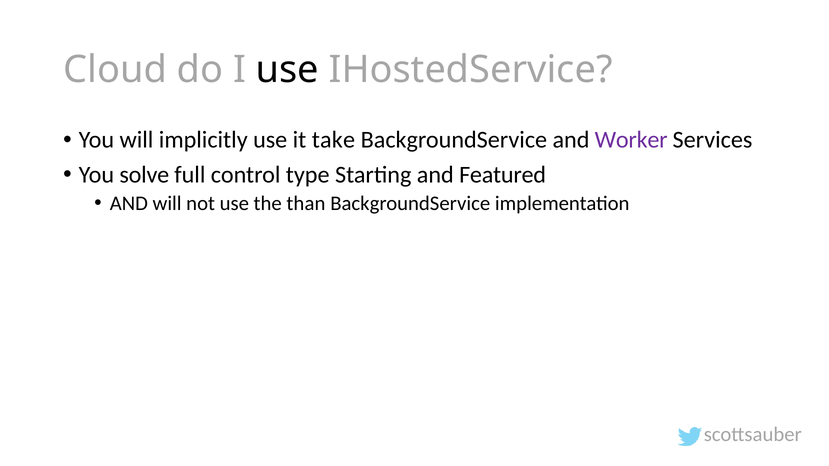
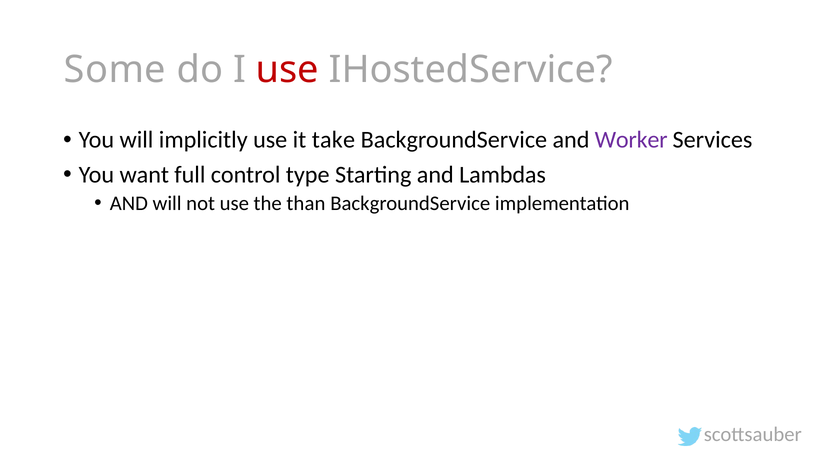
Cloud: Cloud -> Some
use at (287, 70) colour: black -> red
solve: solve -> want
Featured: Featured -> Lambdas
